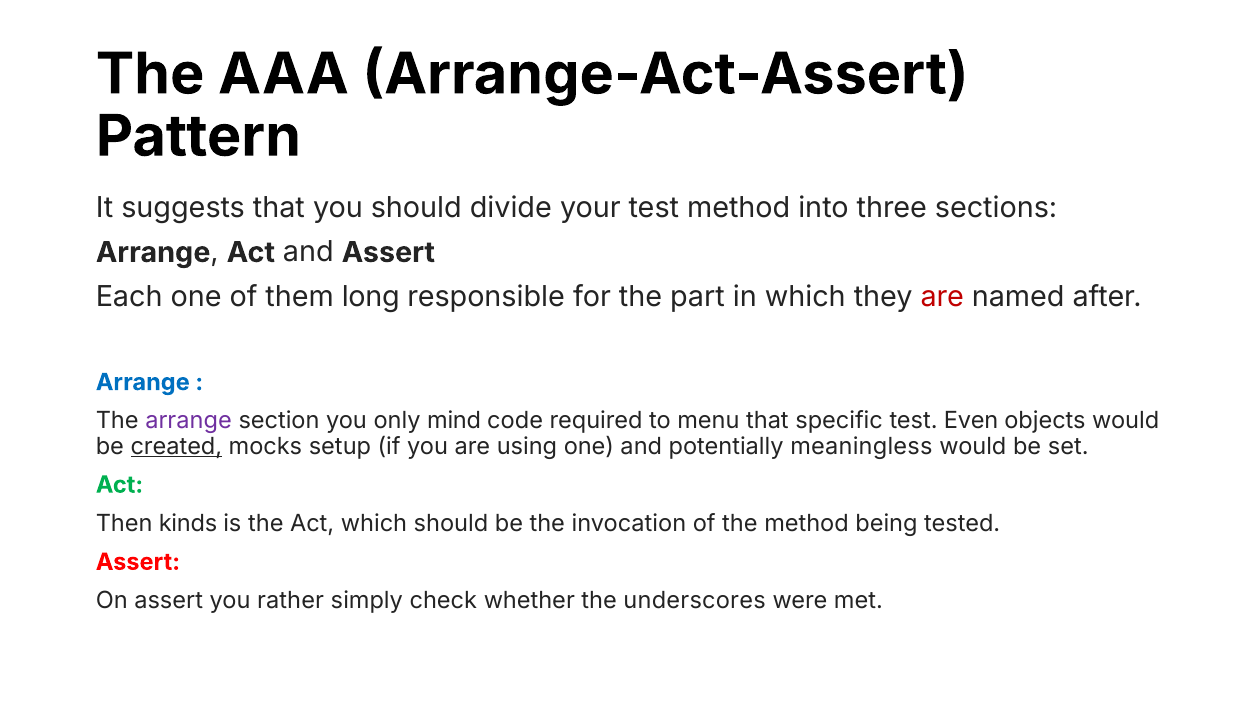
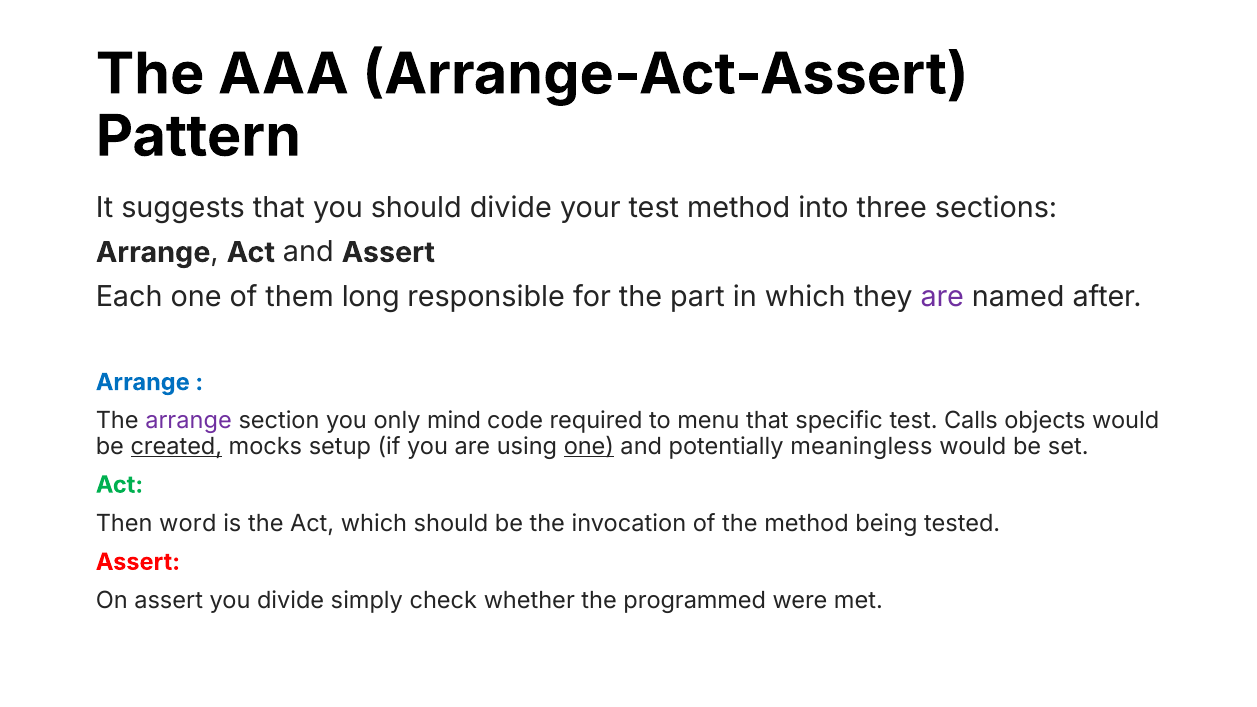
are at (942, 297) colour: red -> purple
Even: Even -> Calls
one at (589, 446) underline: none -> present
kinds: kinds -> word
you rather: rather -> divide
underscores: underscores -> programmed
